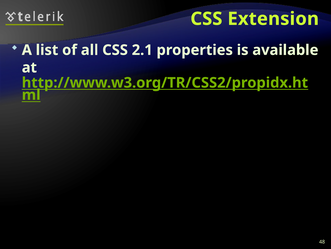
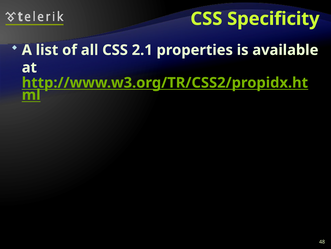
Extension: Extension -> Specificity
